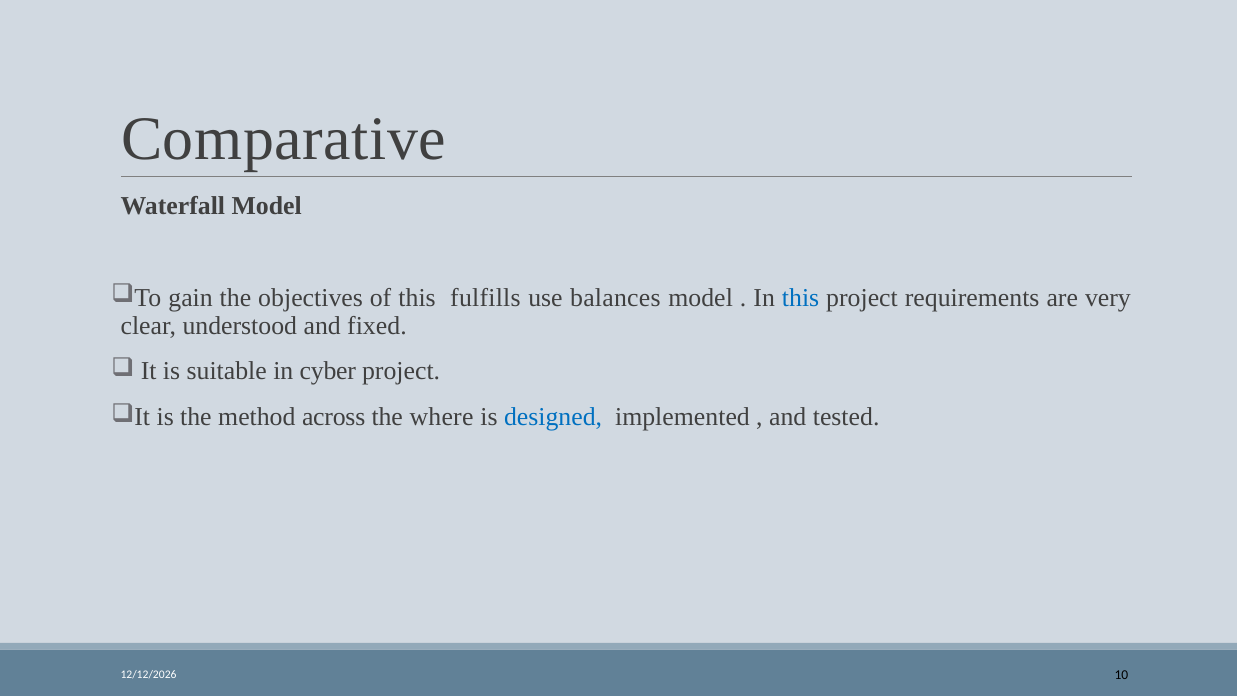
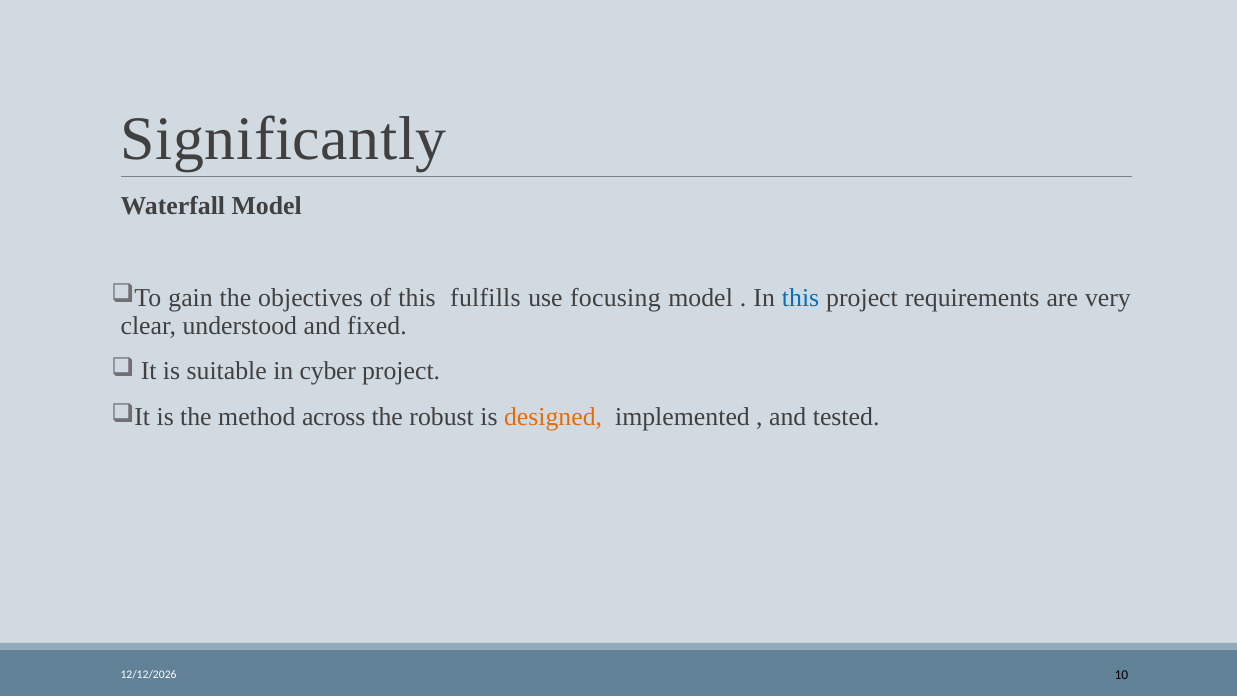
Comparative: Comparative -> Significantly
balances: balances -> focusing
where: where -> robust
designed colour: blue -> orange
